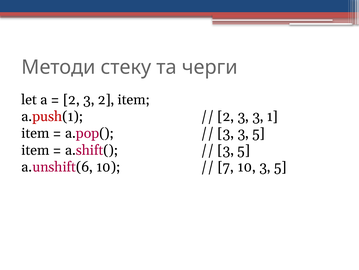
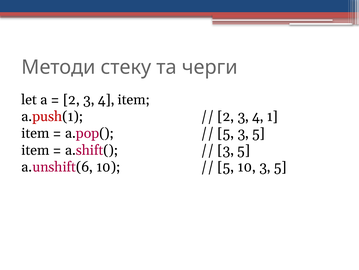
2 at (106, 99): 2 -> 4
3 at (258, 116): 3 -> 4
3 at (226, 133): 3 -> 5
7 at (226, 166): 7 -> 5
